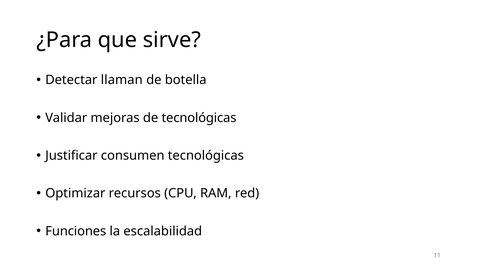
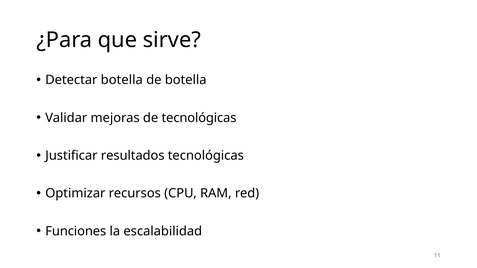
Detectar llaman: llaman -> botella
consumen: consumen -> resultados
